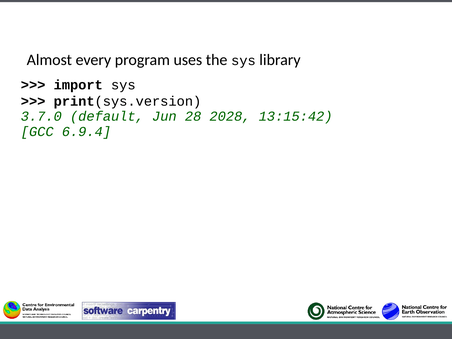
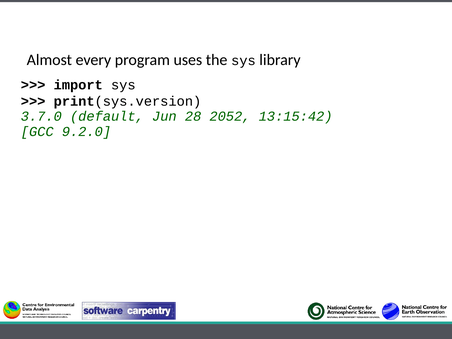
2028: 2028 -> 2052
6.9.4: 6.9.4 -> 9.2.0
